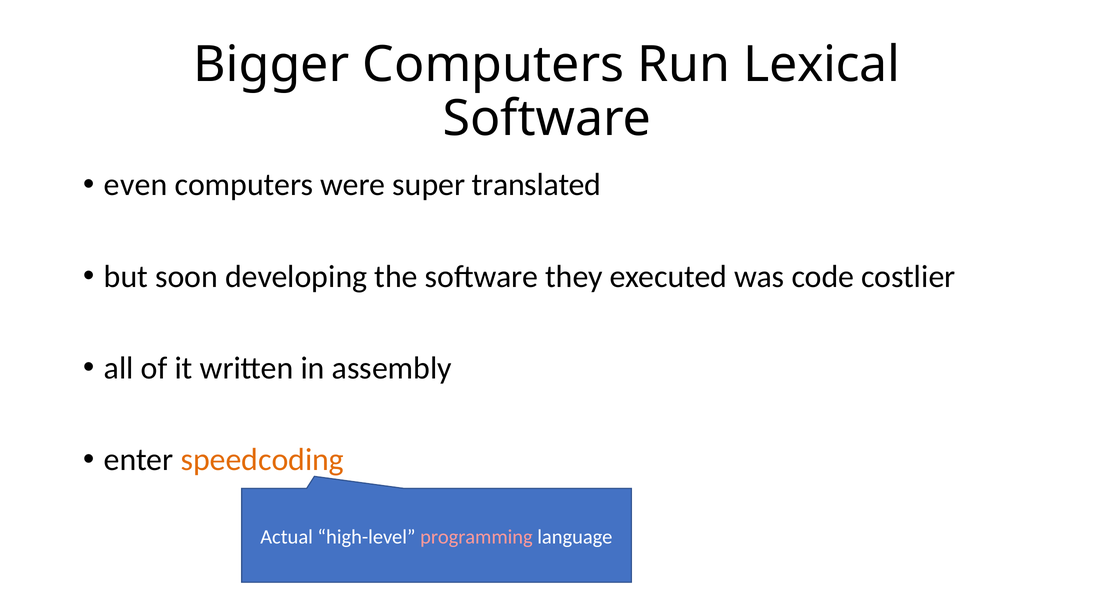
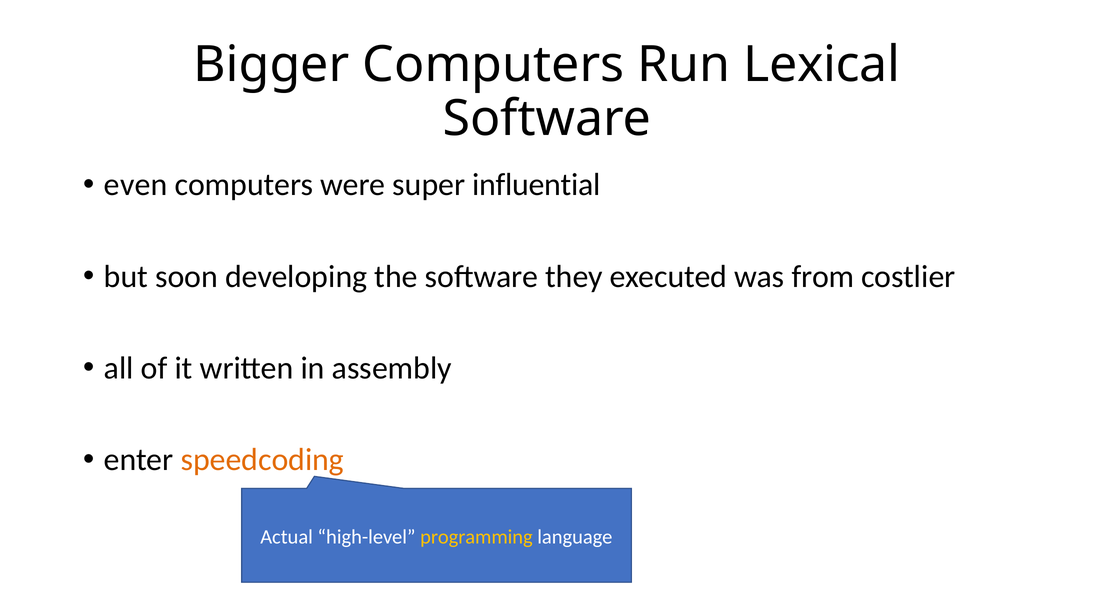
translated: translated -> influential
code: code -> from
programming colour: pink -> yellow
